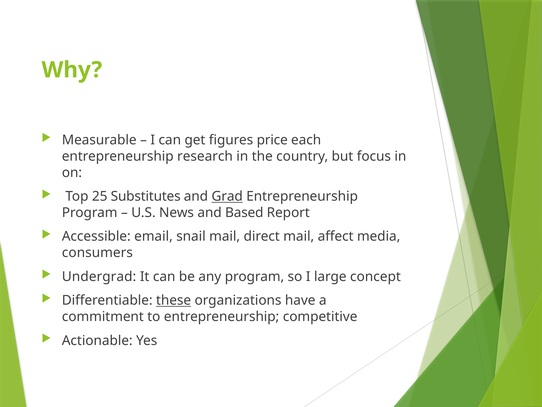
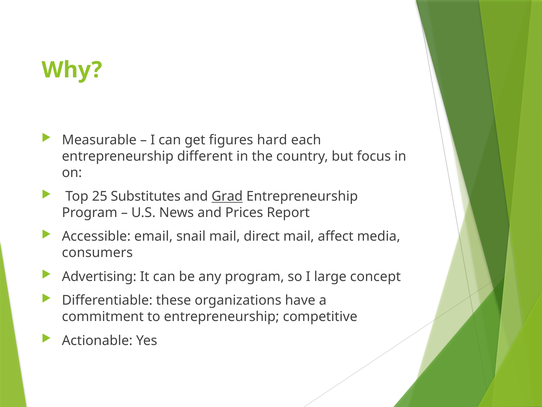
price: price -> hard
research: research -> different
Based: Based -> Prices
Undergrad: Undergrad -> Advertising
these underline: present -> none
